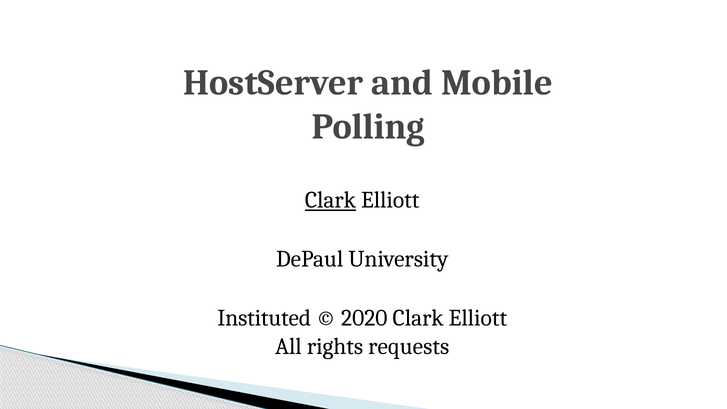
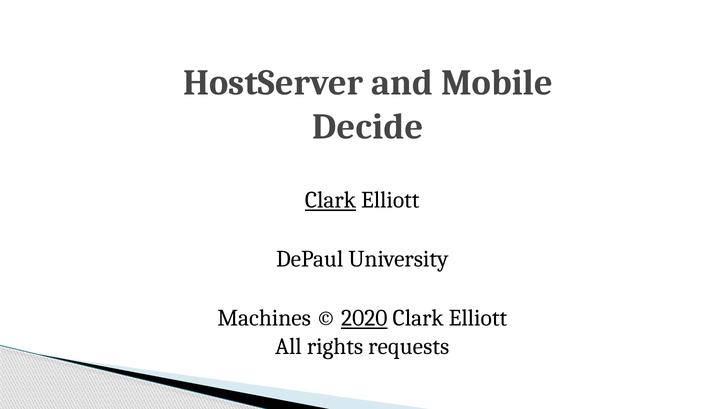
Polling: Polling -> Decide
Instituted: Instituted -> Machines
2020 underline: none -> present
